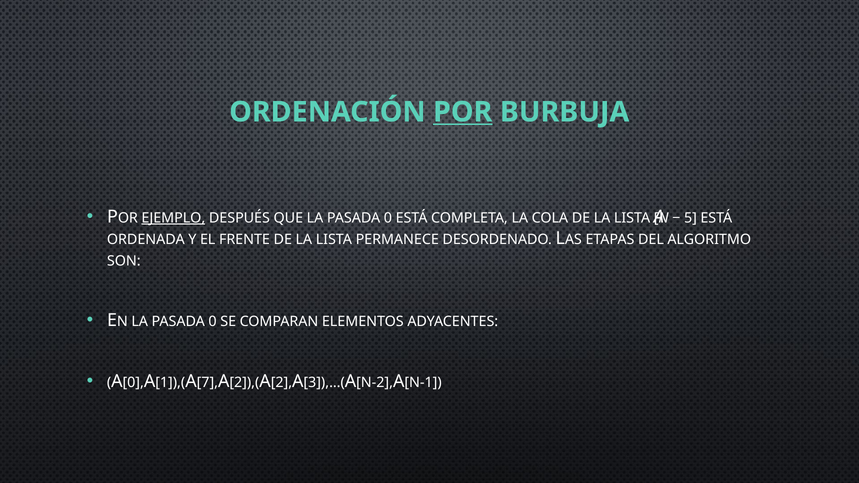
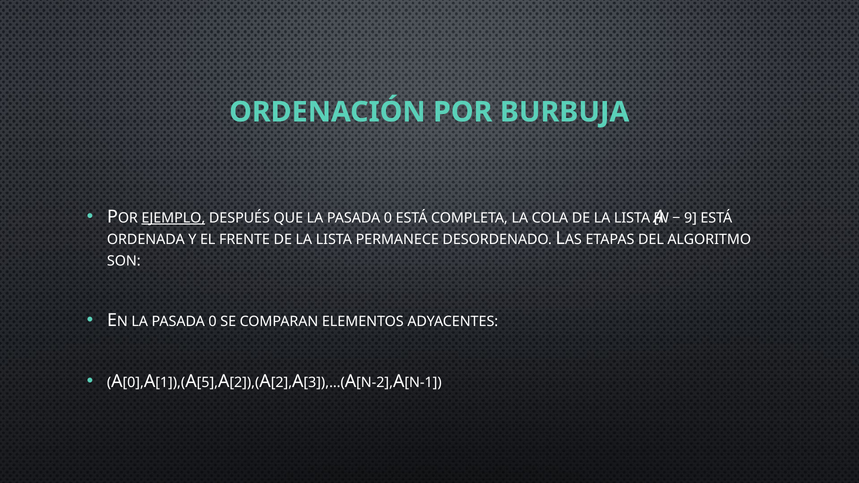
POR underline: present -> none
5: 5 -> 9
7: 7 -> 5
